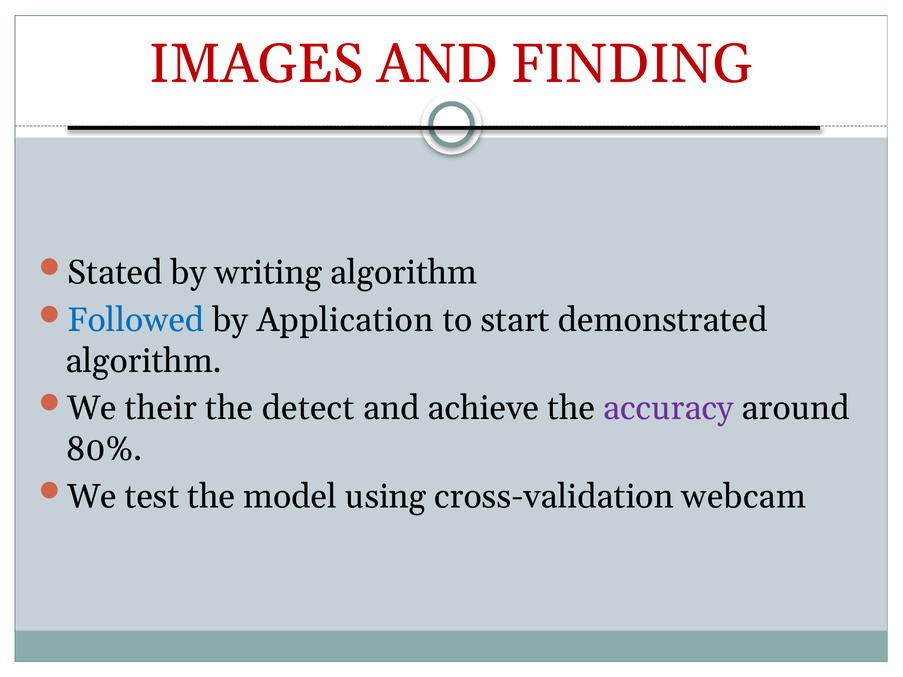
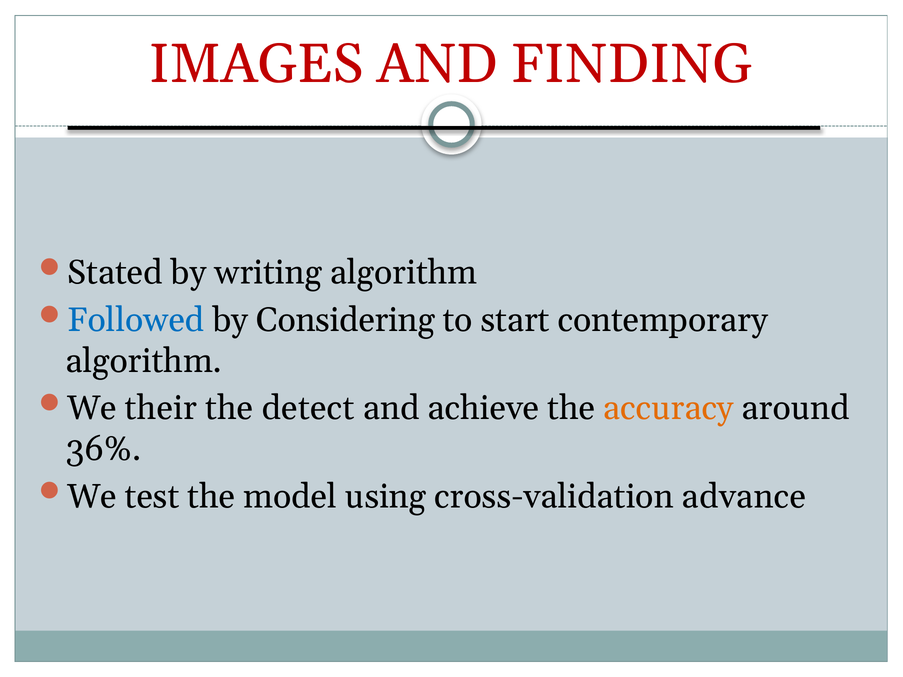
Application: Application -> Considering
demonstrated: demonstrated -> contemporary
accuracy colour: purple -> orange
80%: 80% -> 36%
webcam: webcam -> advance
